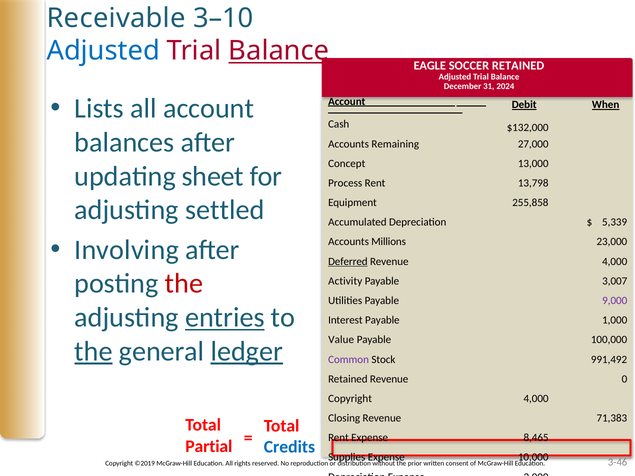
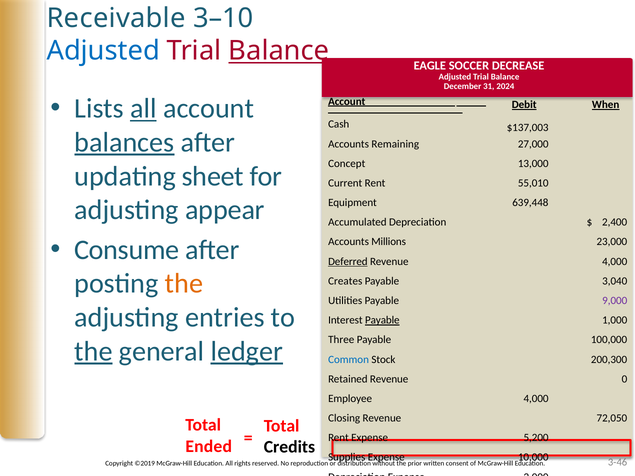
SOCCER RETAINED: RETAINED -> DECREASE
all at (143, 109) underline: none -> present
$132,000: $132,000 -> $137,003
balances underline: none -> present
Process: Process -> Current
13,798: 13,798 -> 55,010
255,858: 255,858 -> 639,448
settled: settled -> appear
5,339: 5,339 -> 2,400
Involving: Involving -> Consume
the at (184, 284) colour: red -> orange
Activity: Activity -> Creates
3,007: 3,007 -> 3,040
entries underline: present -> none
Payable at (382, 320) underline: none -> present
Value: Value -> Three
Common colour: purple -> blue
991,492: 991,492 -> 200,300
Copyright at (350, 399): Copyright -> Employee
71,383: 71,383 -> 72,050
8,465: 8,465 -> 5,200
Partial: Partial -> Ended
Credits colour: blue -> black
